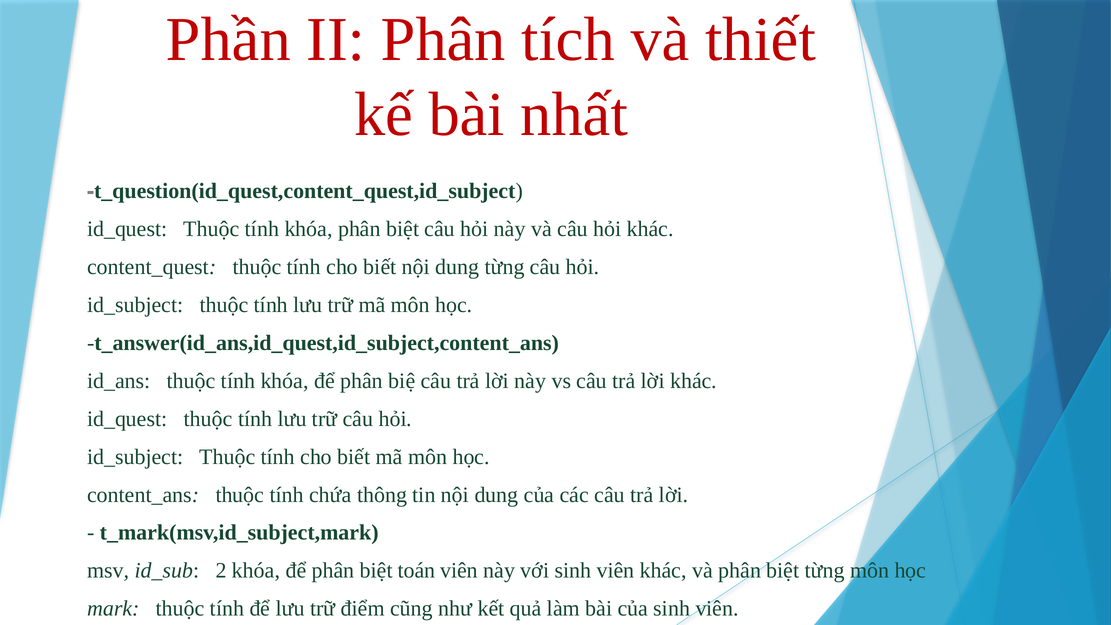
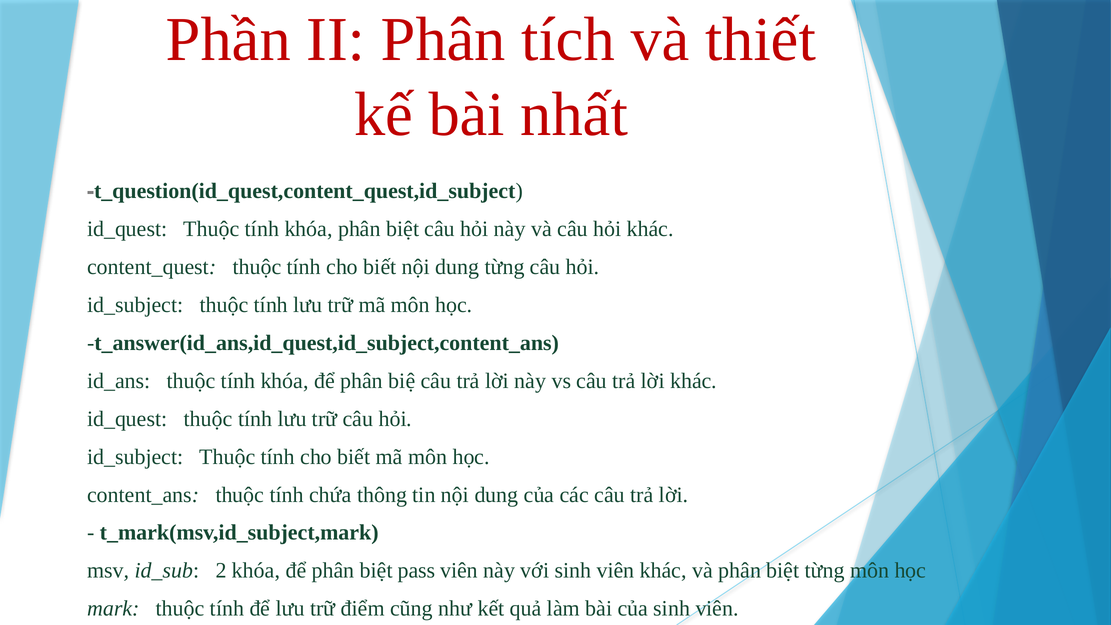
toán: toán -> pass
